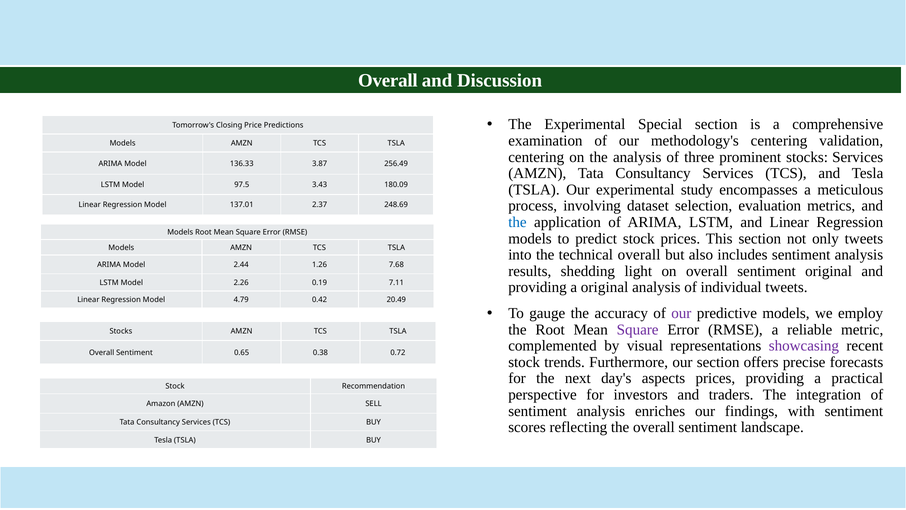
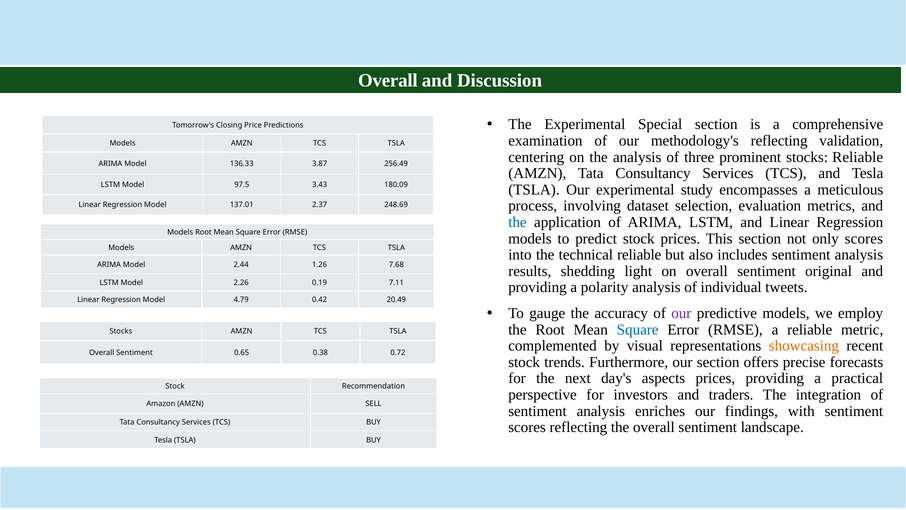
methodology's centering: centering -> reflecting
stocks Services: Services -> Reliable
only tweets: tweets -> scores
technical overall: overall -> reliable
a original: original -> polarity
Square at (638, 329) colour: purple -> blue
showcasing colour: purple -> orange
